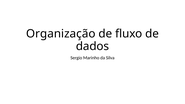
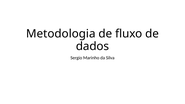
Organização: Organização -> Metodologia
